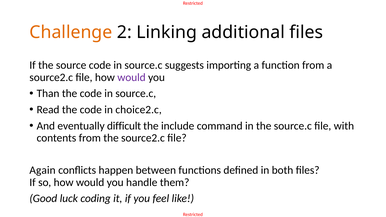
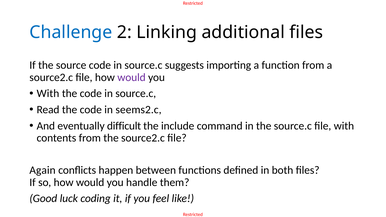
Challenge colour: orange -> blue
Than at (48, 94): Than -> With
choice2.c: choice2.c -> seems2.c
